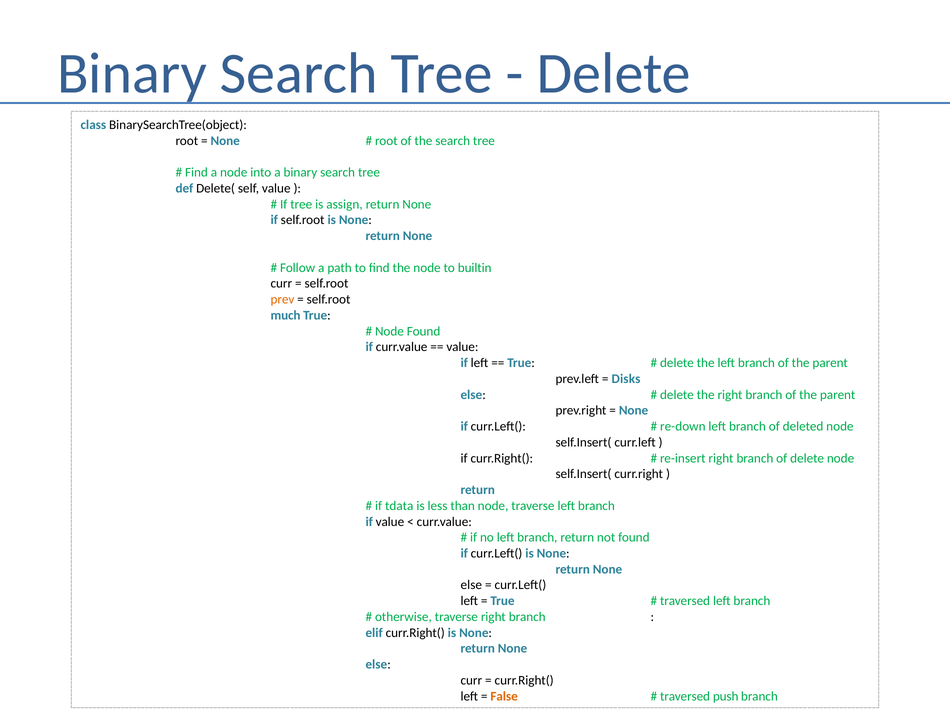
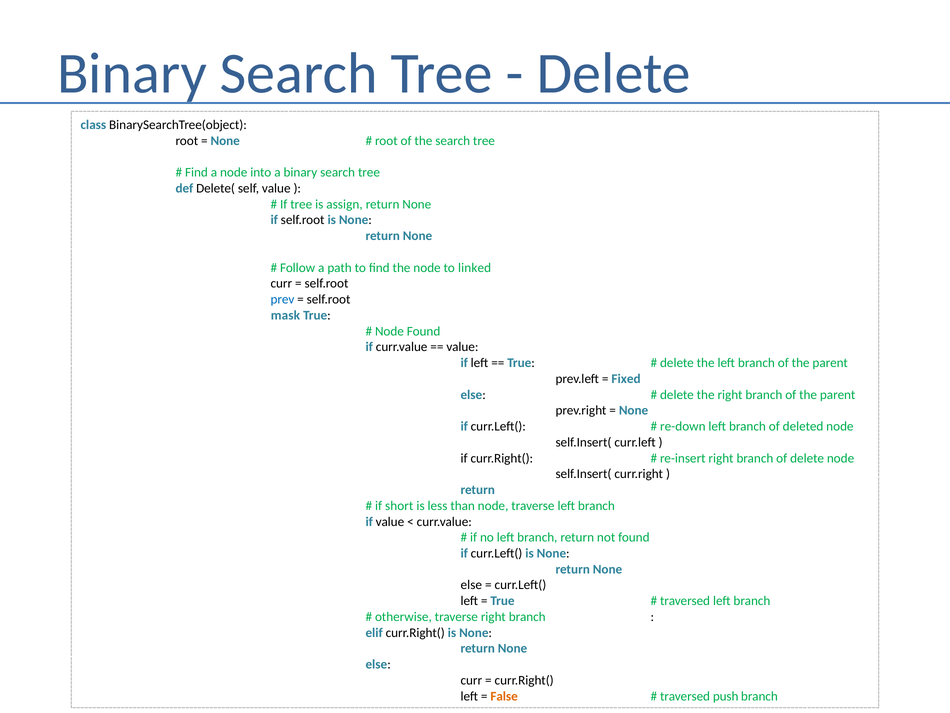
builtin: builtin -> linked
prev colour: orange -> blue
much: much -> mask
Disks: Disks -> Fixed
tdata: tdata -> short
